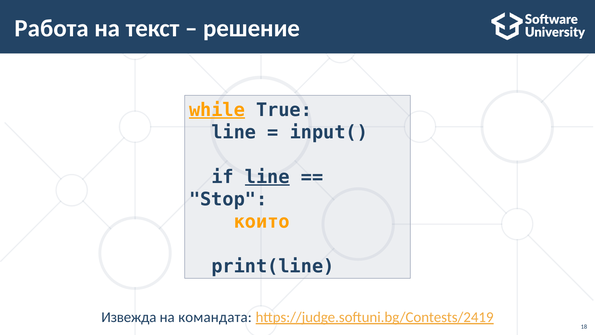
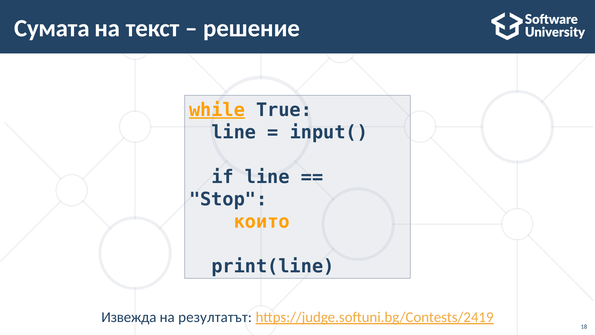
Работа: Работа -> Сумата
line at (267, 177) underline: present -> none
командата: командата -> резултатът
